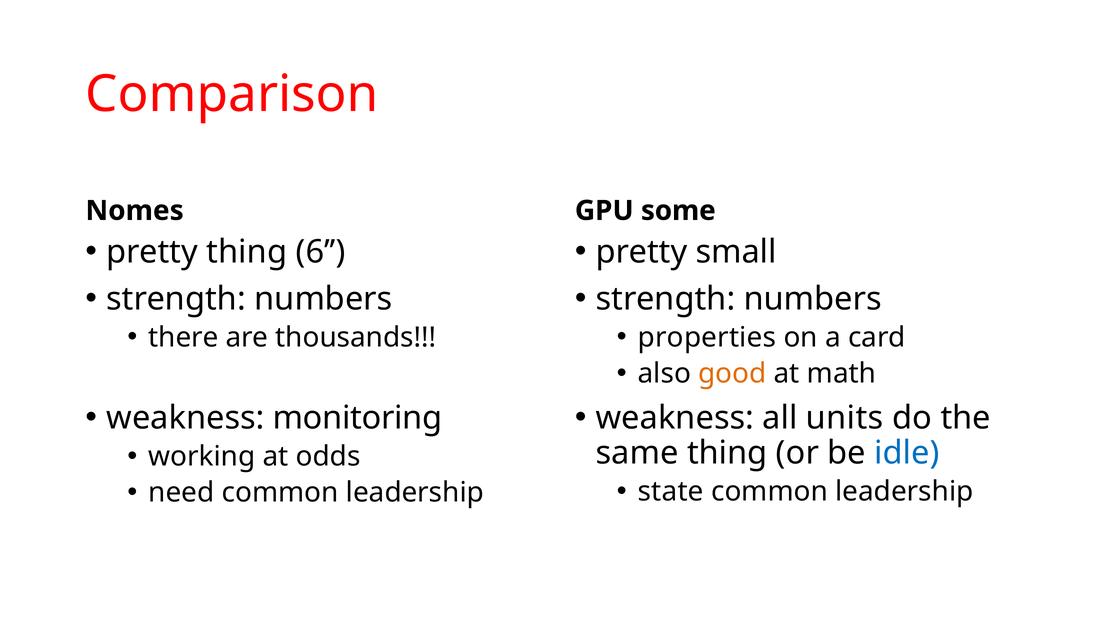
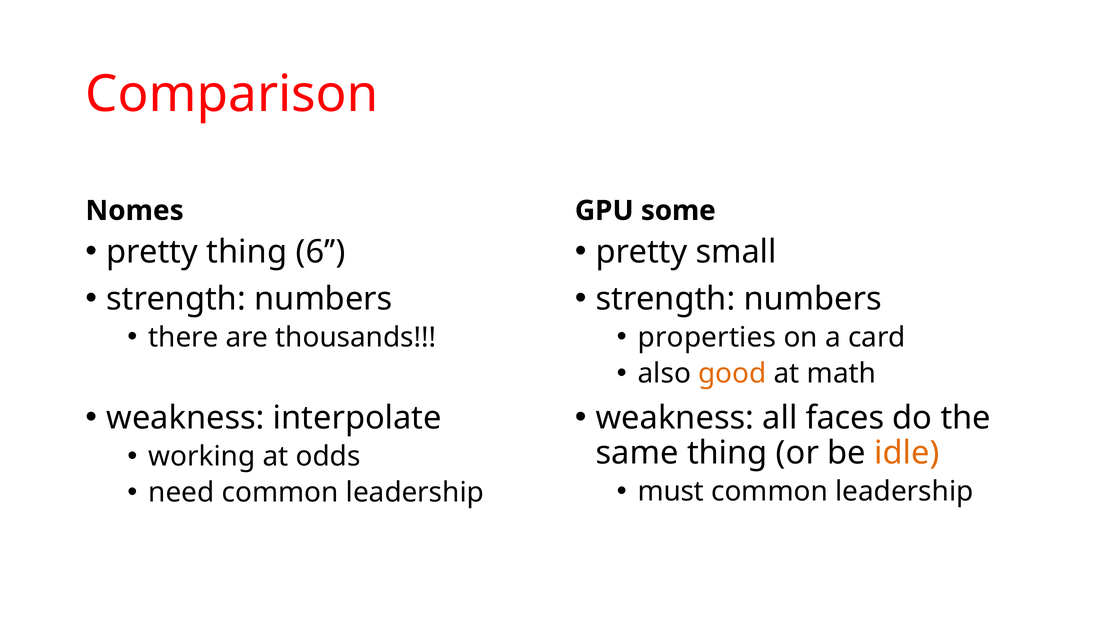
monitoring: monitoring -> interpolate
units: units -> faces
idle colour: blue -> orange
state: state -> must
